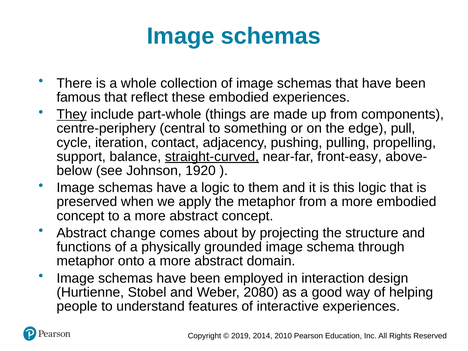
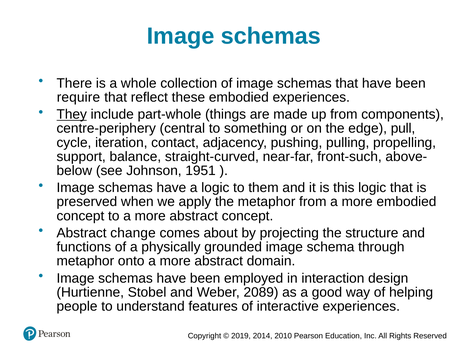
famous: famous -> require
straight-curved underline: present -> none
front-easy: front-easy -> front-such
1920: 1920 -> 1951
2080: 2080 -> 2089
